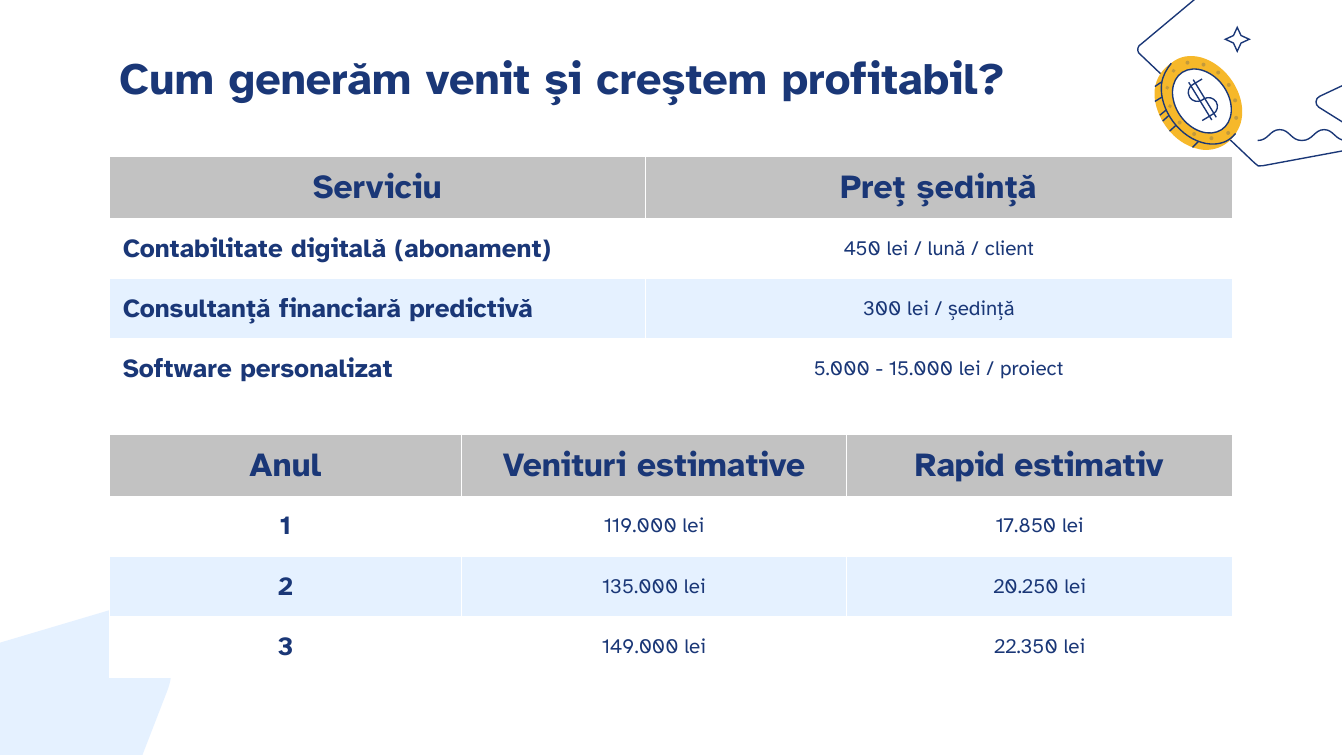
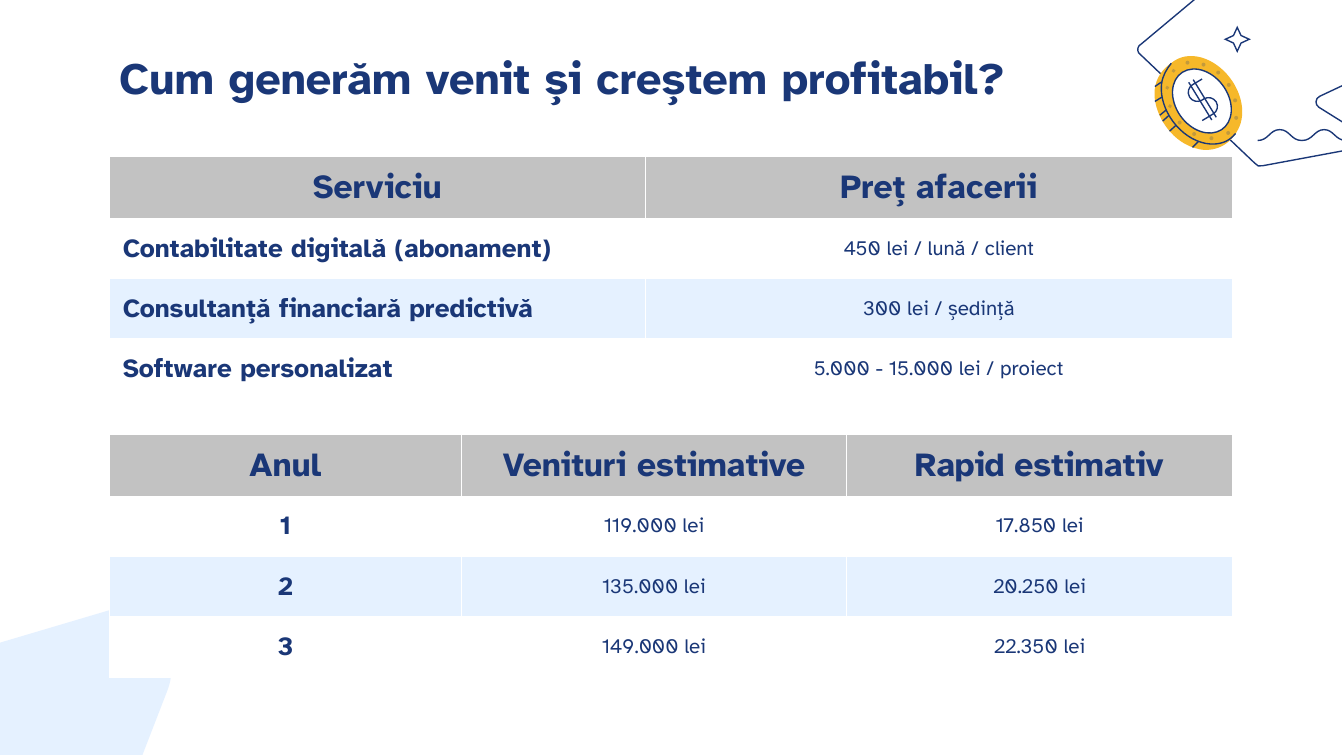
Preț ședință: ședință -> afacerii
